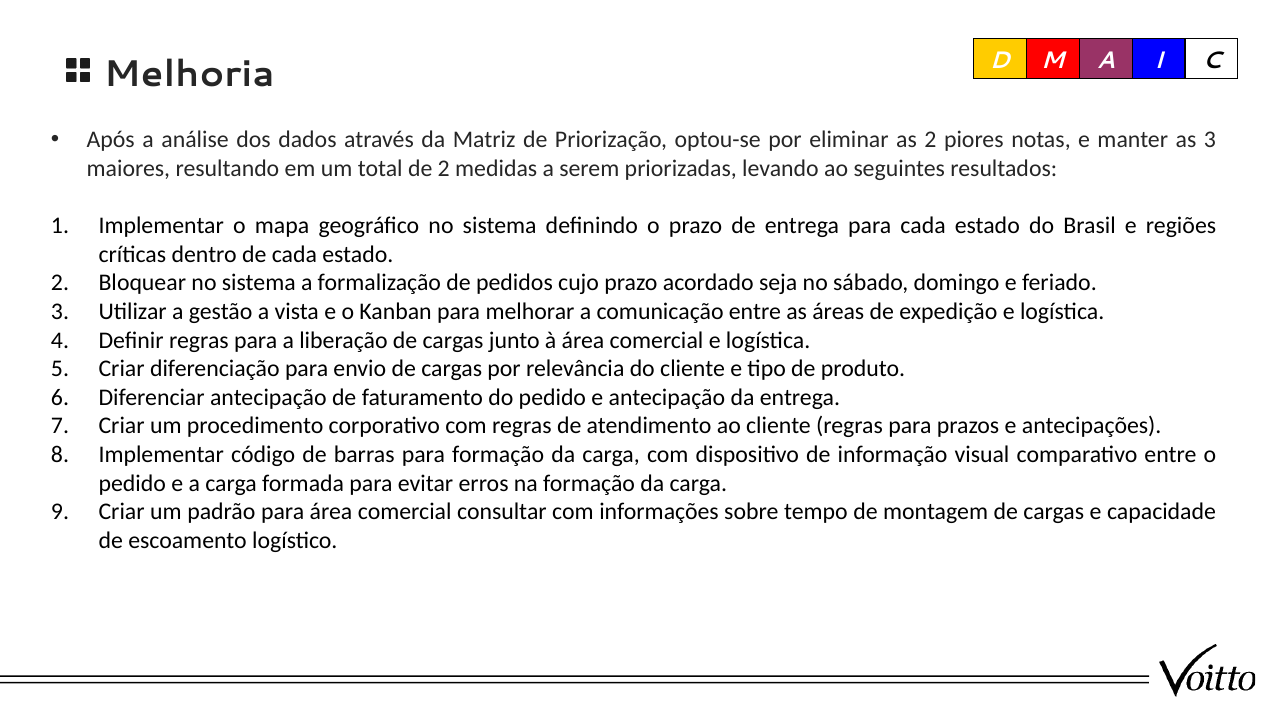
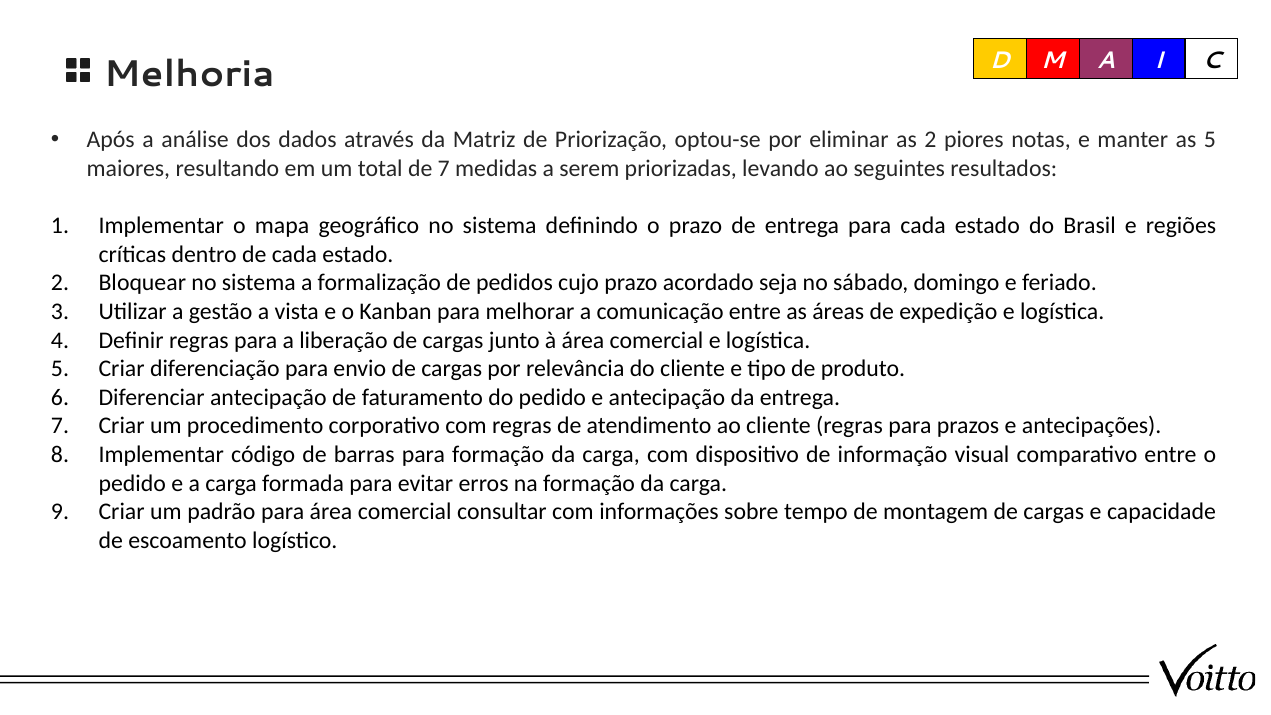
as 3: 3 -> 5
de 2: 2 -> 7
